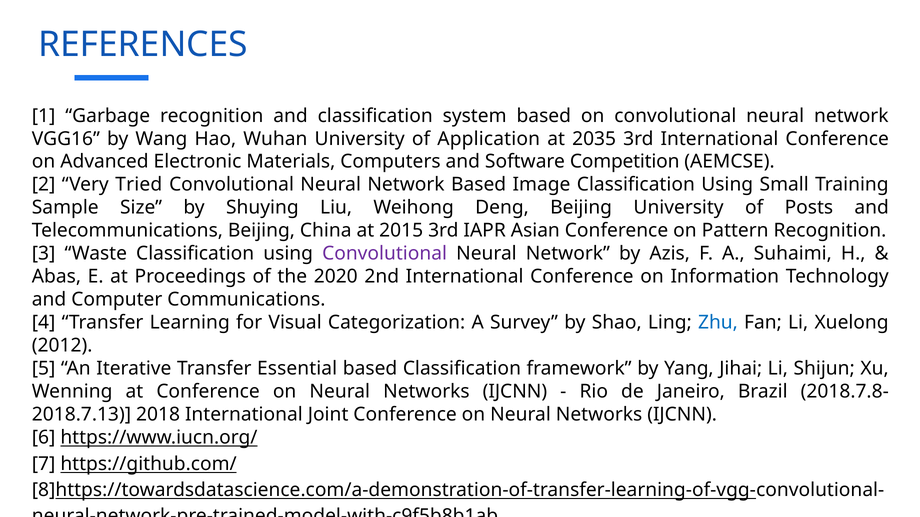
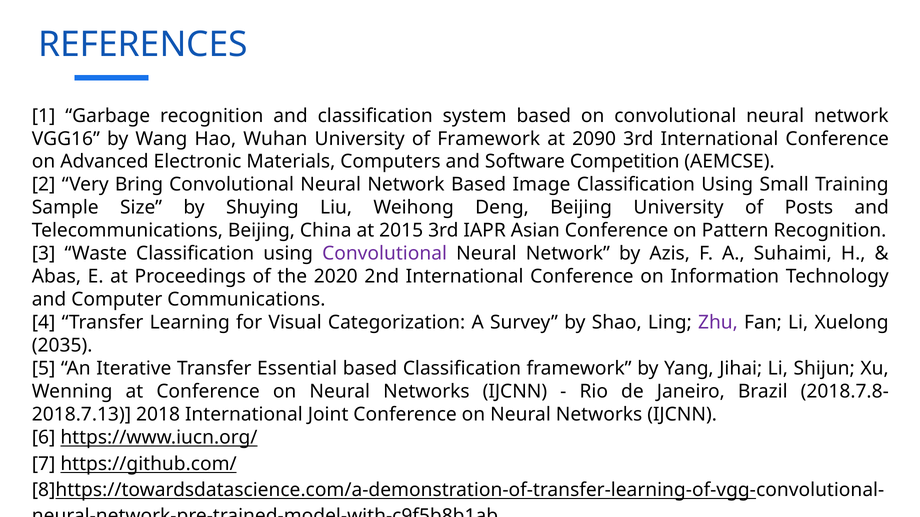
of Application: Application -> Framework
2035: 2035 -> 2090
Tried: Tried -> Bring
Zhu colour: blue -> purple
2012: 2012 -> 2035
